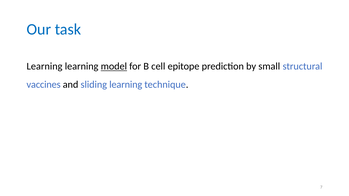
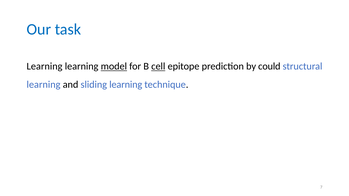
cell underline: none -> present
small: small -> could
vaccines at (44, 85): vaccines -> learning
